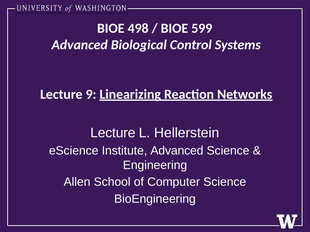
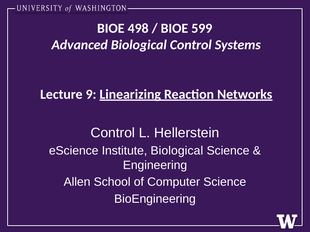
Lecture at (113, 133): Lecture -> Control
Institute Advanced: Advanced -> Biological
